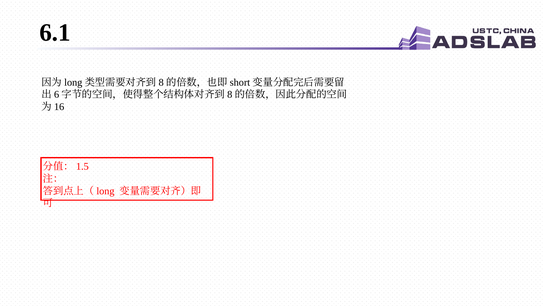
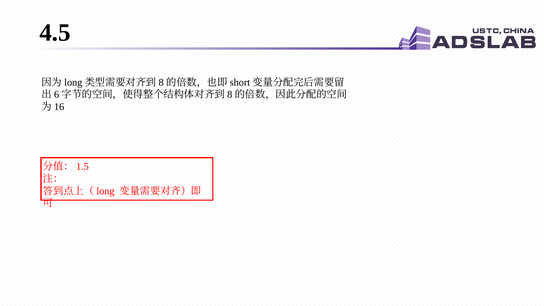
6.1: 6.1 -> 4.5
